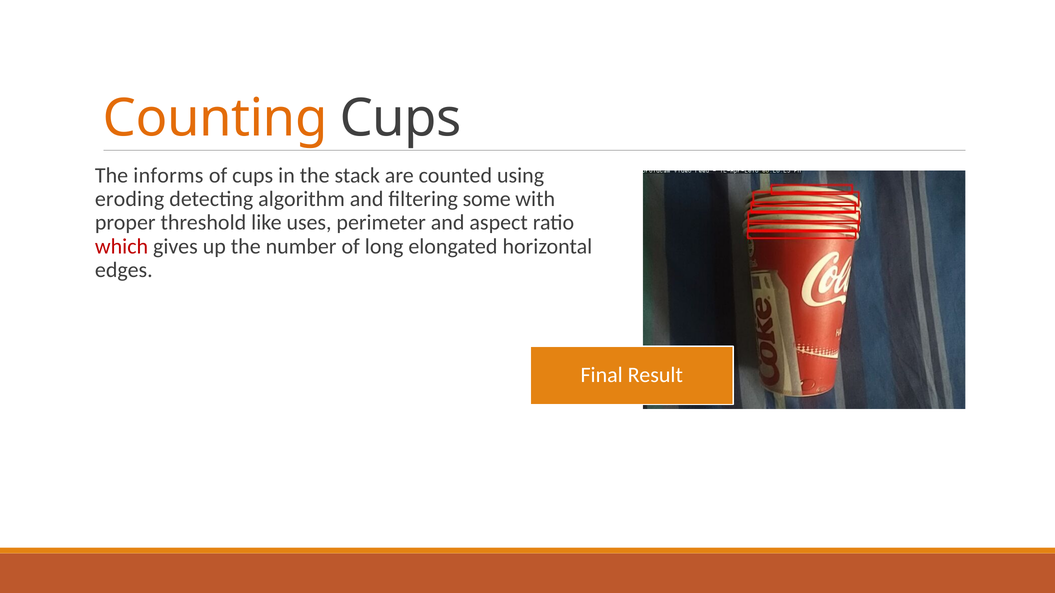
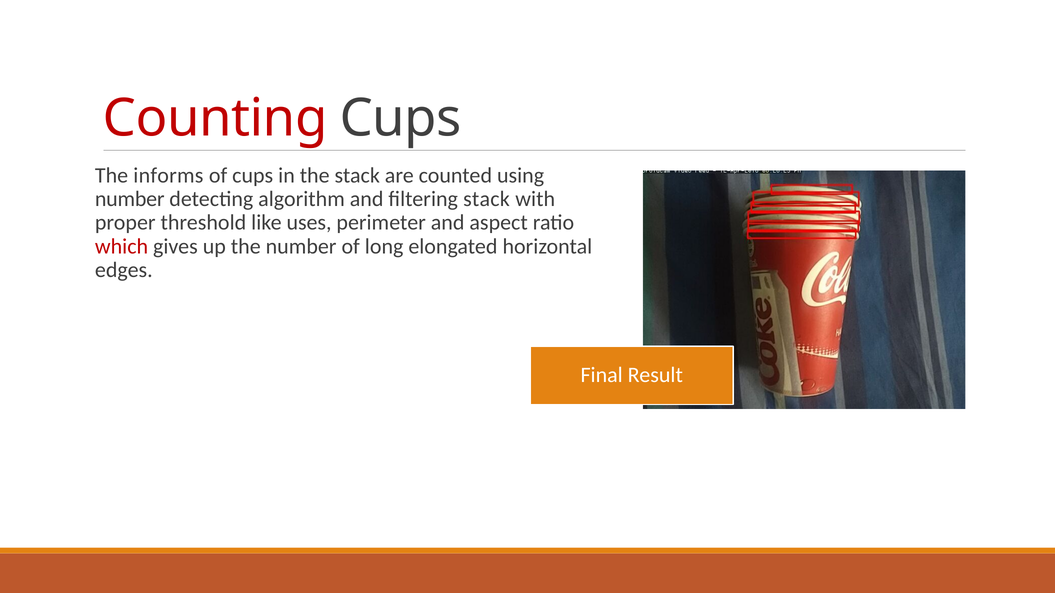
Counting colour: orange -> red
eroding at (130, 199): eroding -> number
filtering some: some -> stack
